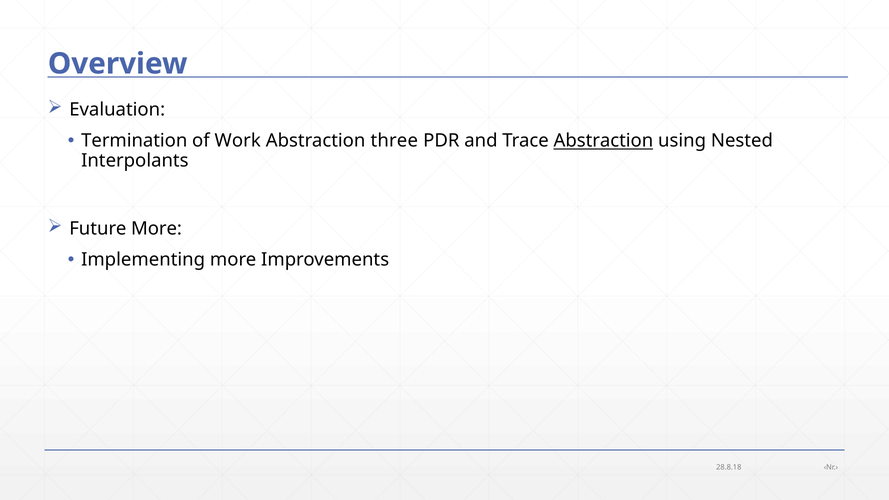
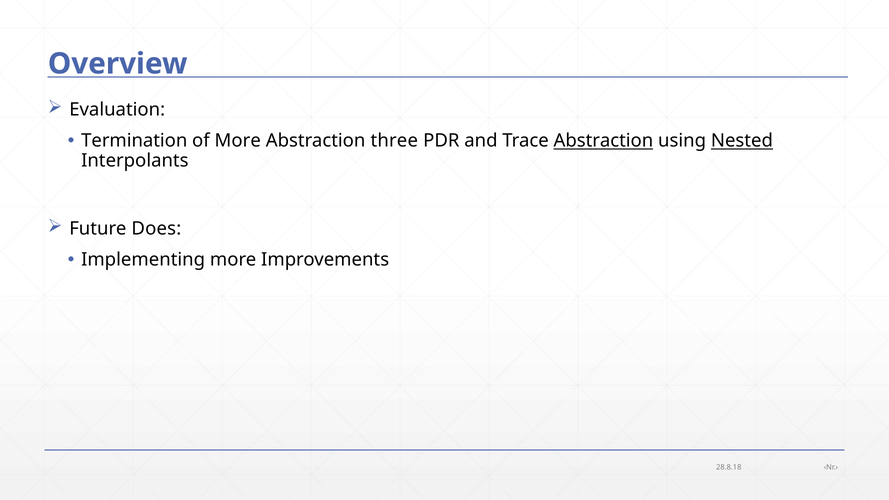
of Work: Work -> More
Nested underline: none -> present
Future More: More -> Does
